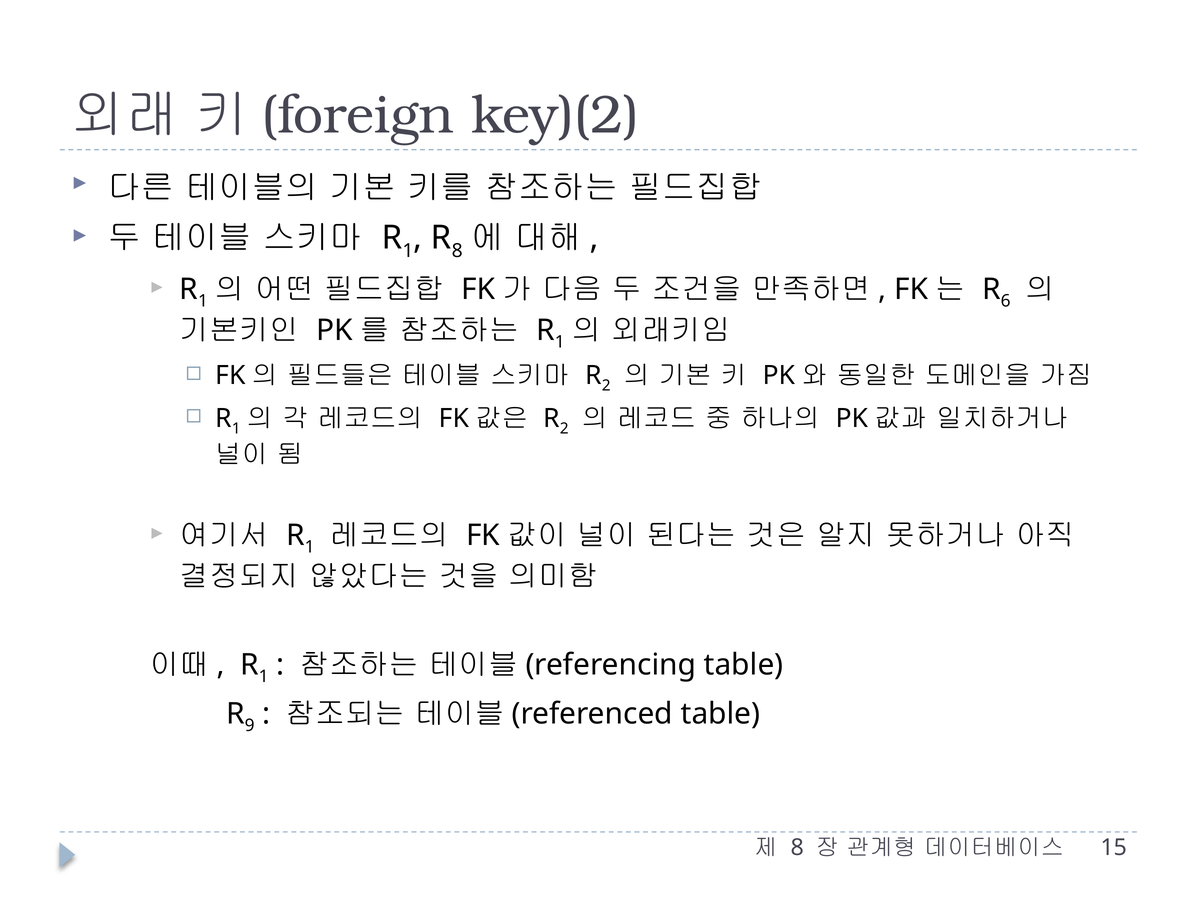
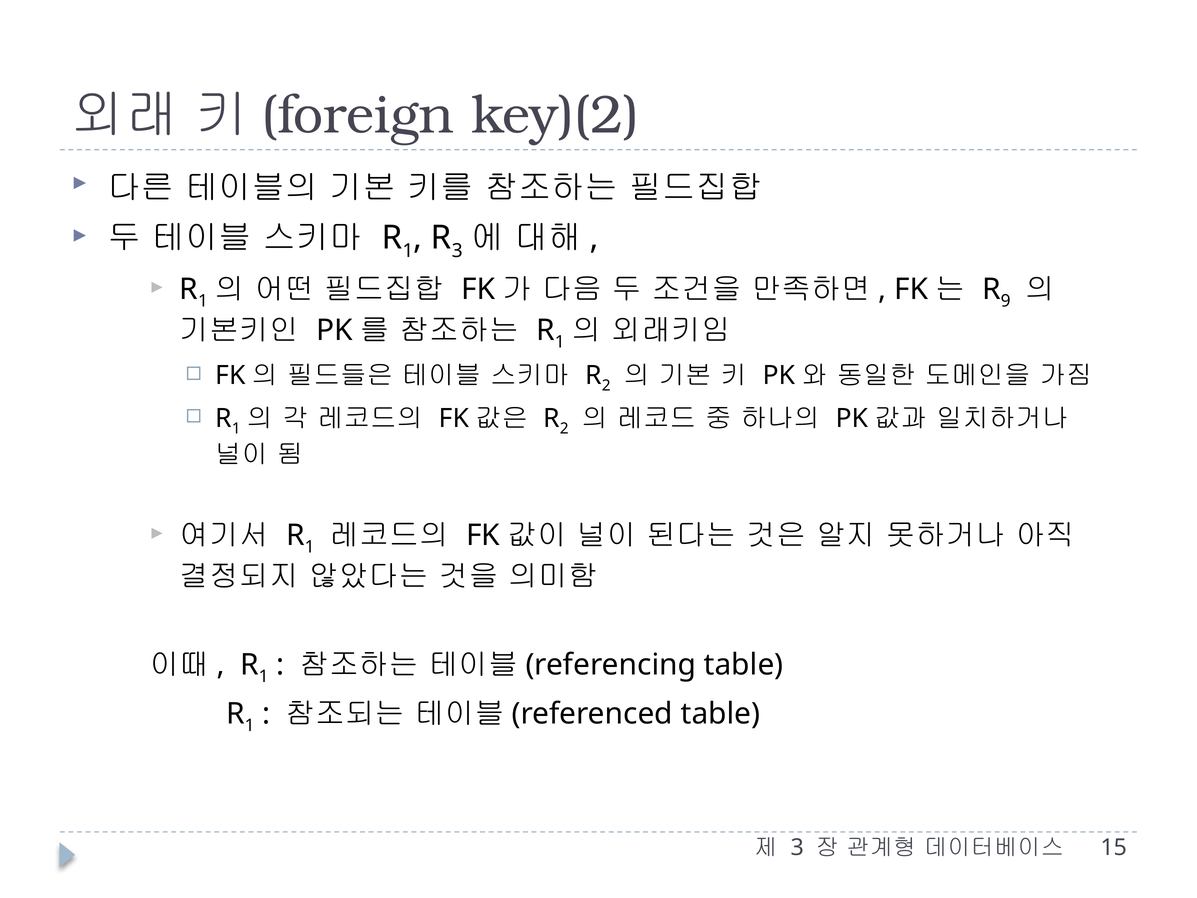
8 at (457, 251): 8 -> 3
6: 6 -> 9
9 at (250, 725): 9 -> 1
8 at (797, 847): 8 -> 3
